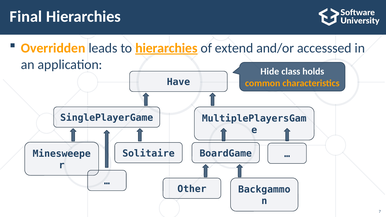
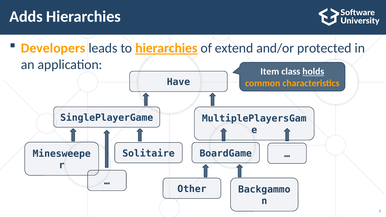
Final: Final -> Adds
Overridden: Overridden -> Developers
accesssed: accesssed -> protected
Hide: Hide -> Item
holds underline: none -> present
